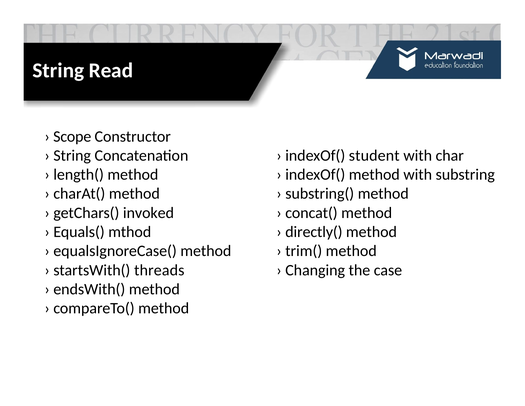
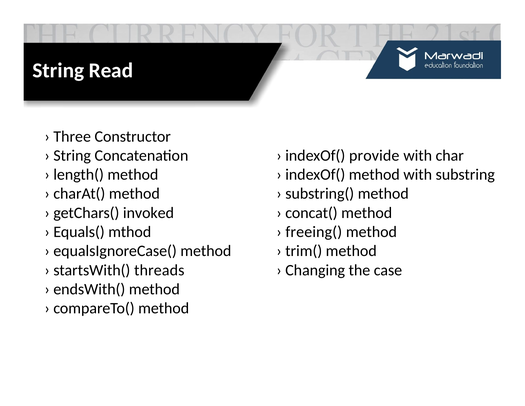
Scope: Scope -> Three
student: student -> provide
directly(: directly( -> freeing(
